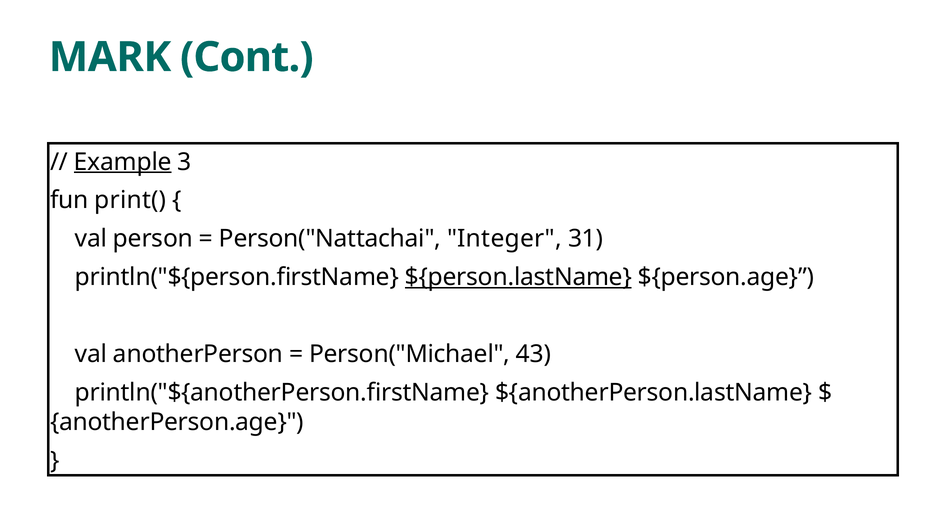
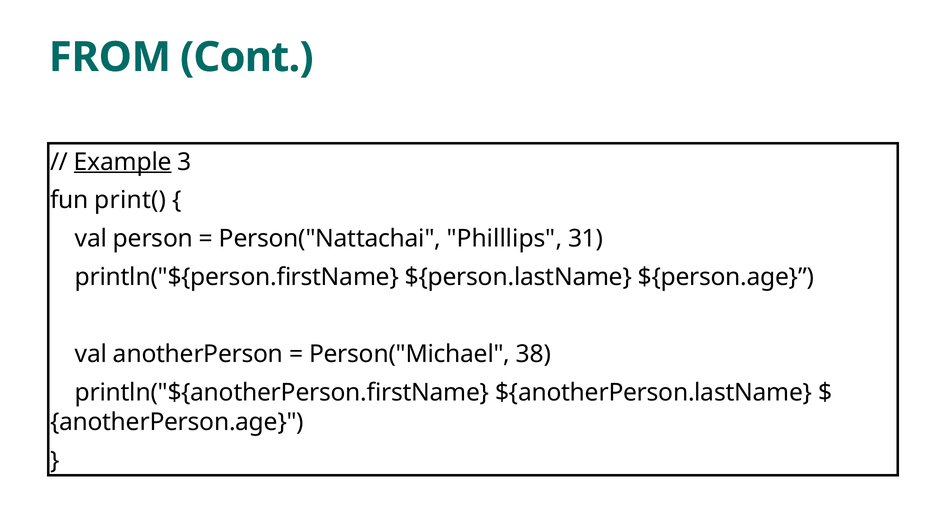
MARK: MARK -> FROM
Integer: Integer -> Philllips
${person.lastName underline: present -> none
43: 43 -> 38
